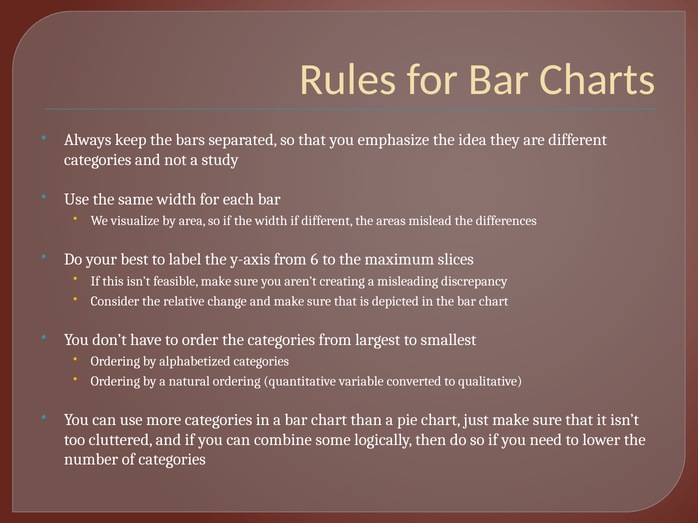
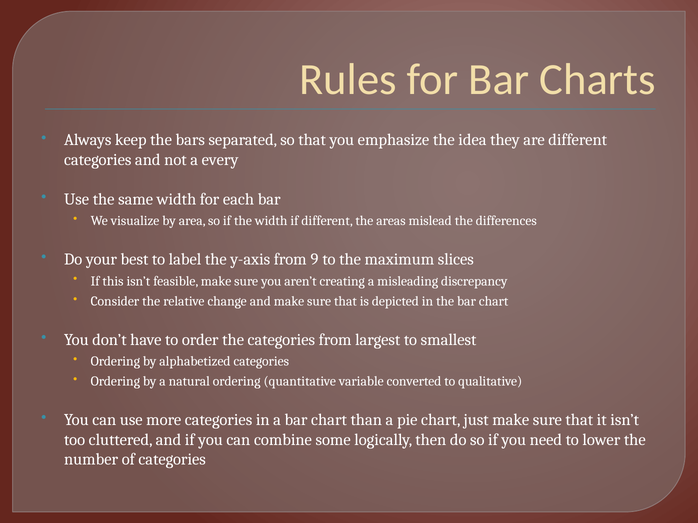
study: study -> every
6: 6 -> 9
